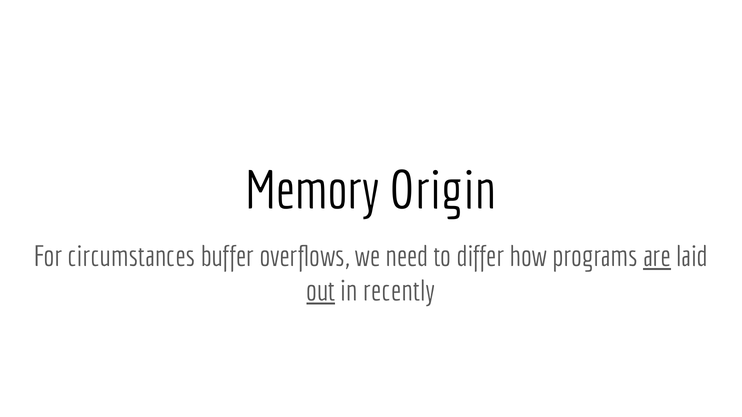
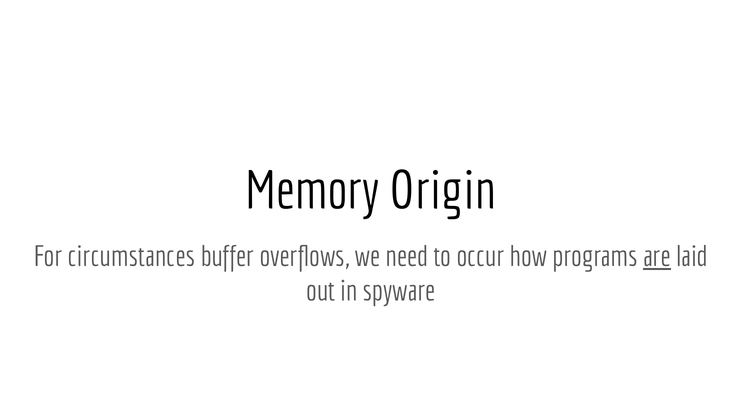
differ: differ -> occur
out underline: present -> none
recently: recently -> spyware
